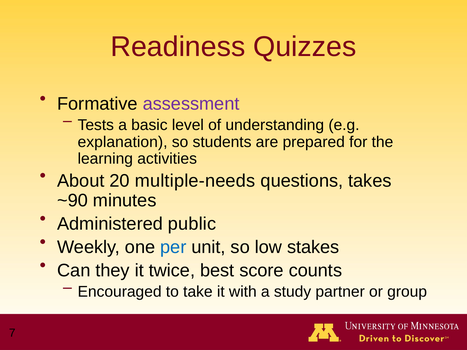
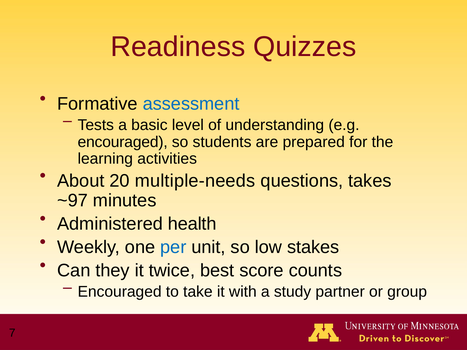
assessment colour: purple -> blue
explanation at (123, 142): explanation -> encouraged
~90: ~90 -> ~97
public: public -> health
